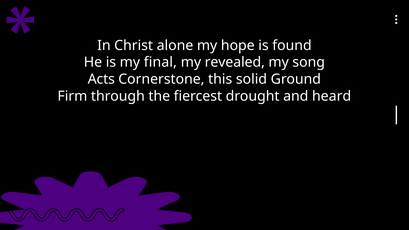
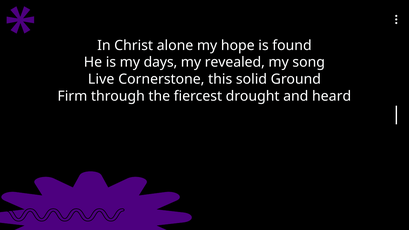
final: final -> days
Acts: Acts -> Live
